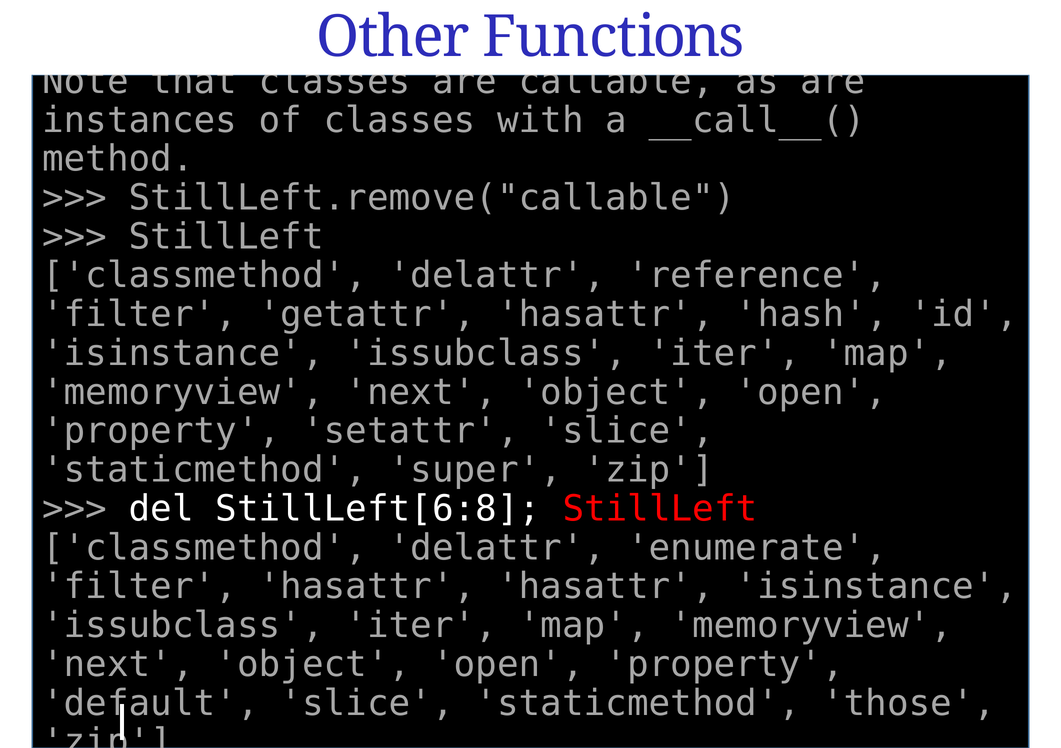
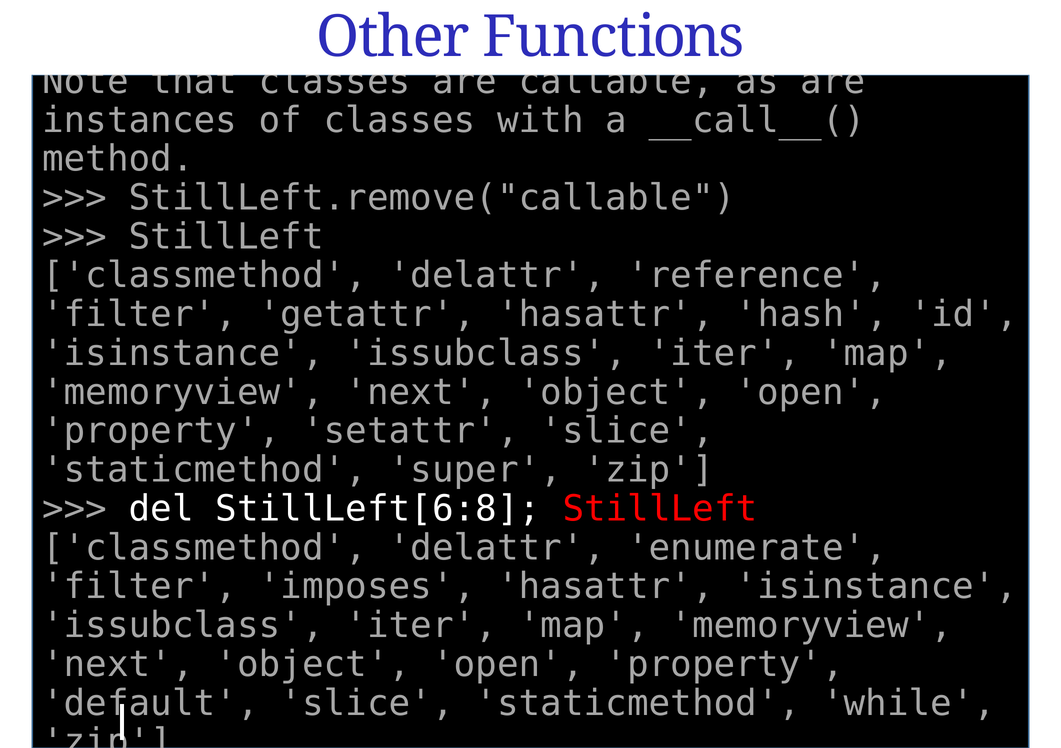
filter hasattr: hasattr -> imposes
those: those -> while
